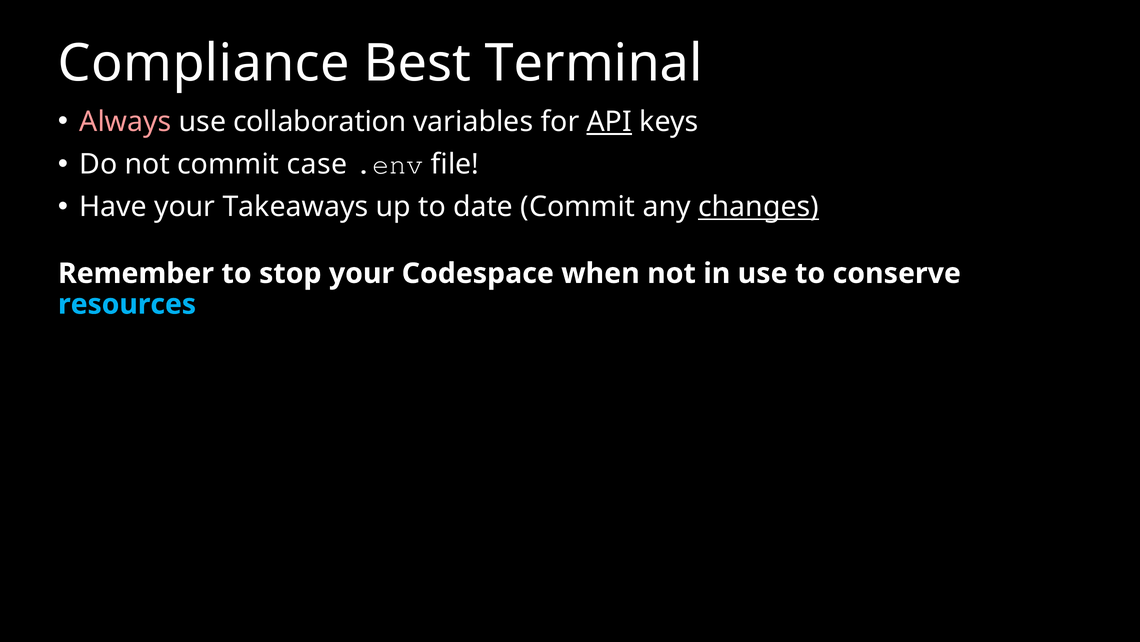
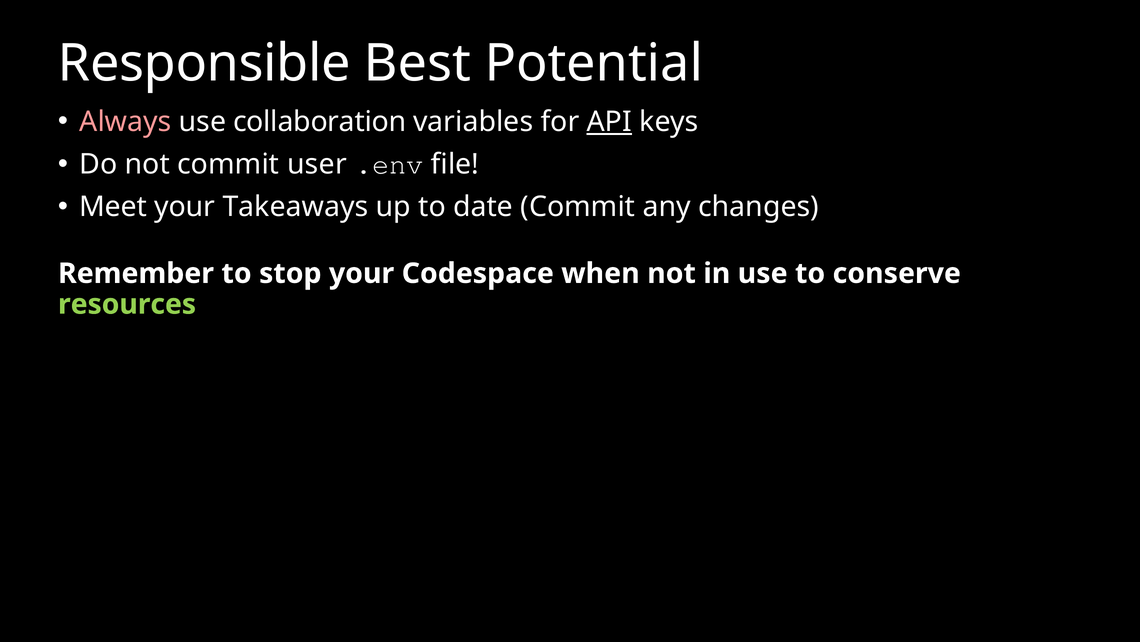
Compliance: Compliance -> Responsible
Terminal: Terminal -> Potential
case: case -> user
Have: Have -> Meet
changes underline: present -> none
resources colour: light blue -> light green
